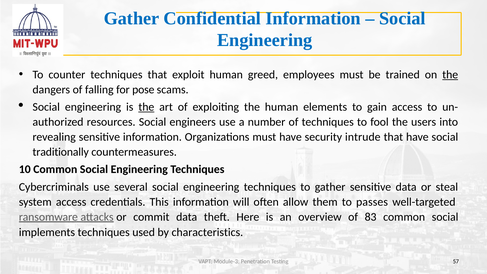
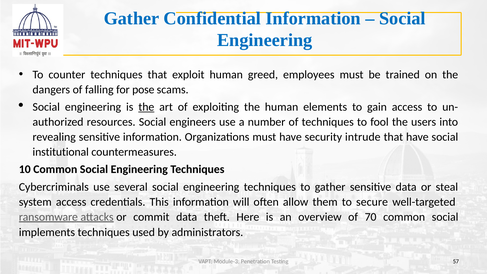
the at (450, 75) underline: present -> none
traditionally: traditionally -> institutional
passes: passes -> secure
83: 83 -> 70
characteristics: characteristics -> administrators
